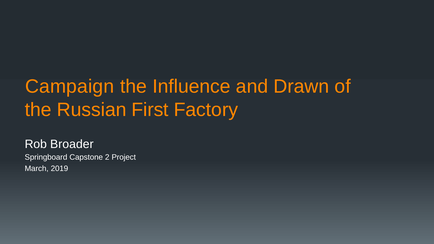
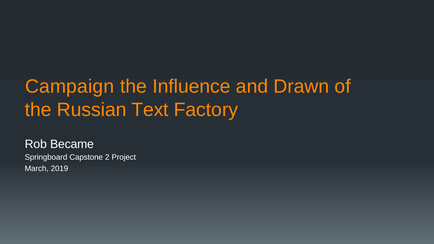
First: First -> Text
Broader: Broader -> Became
